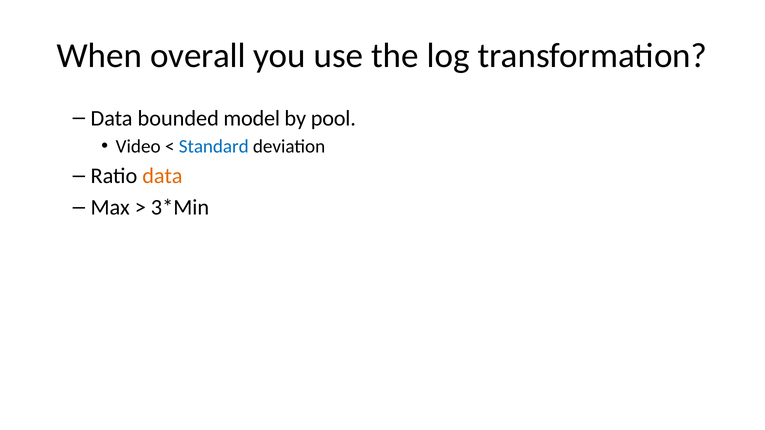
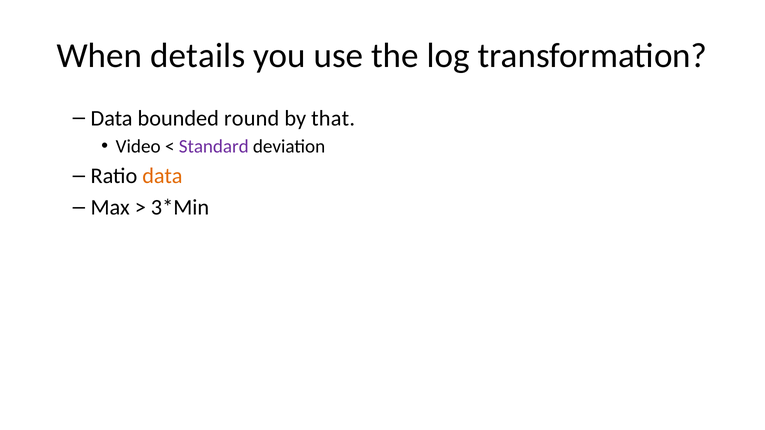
overall: overall -> details
model: model -> round
pool: pool -> that
Standard colour: blue -> purple
